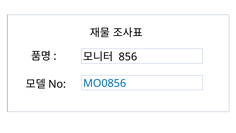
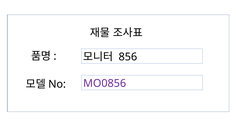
MO0856 colour: blue -> purple
